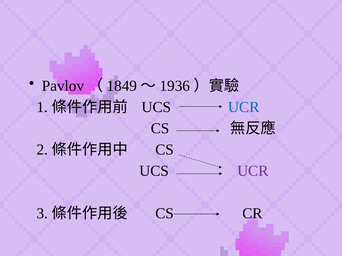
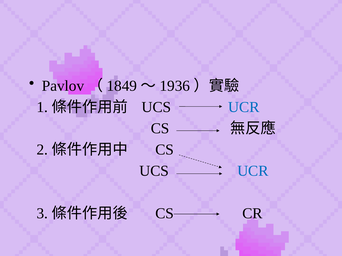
UCR at (253, 171) colour: purple -> blue
